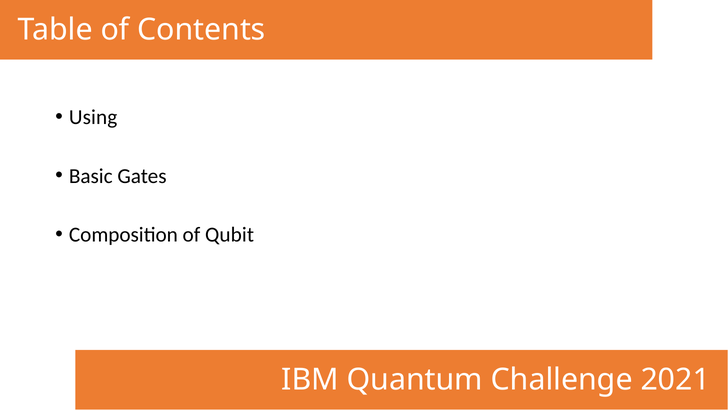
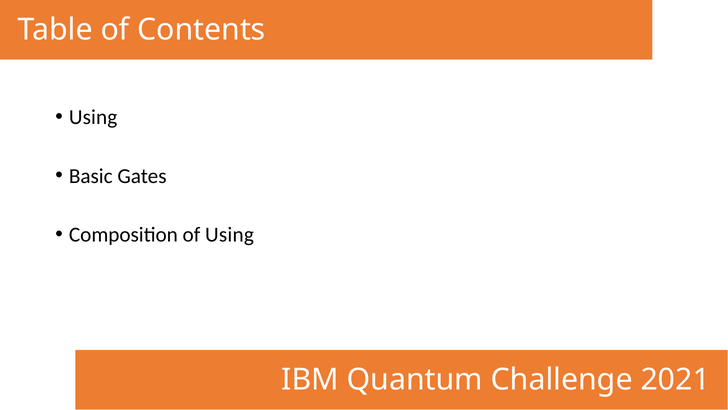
of Qubit: Qubit -> Using
